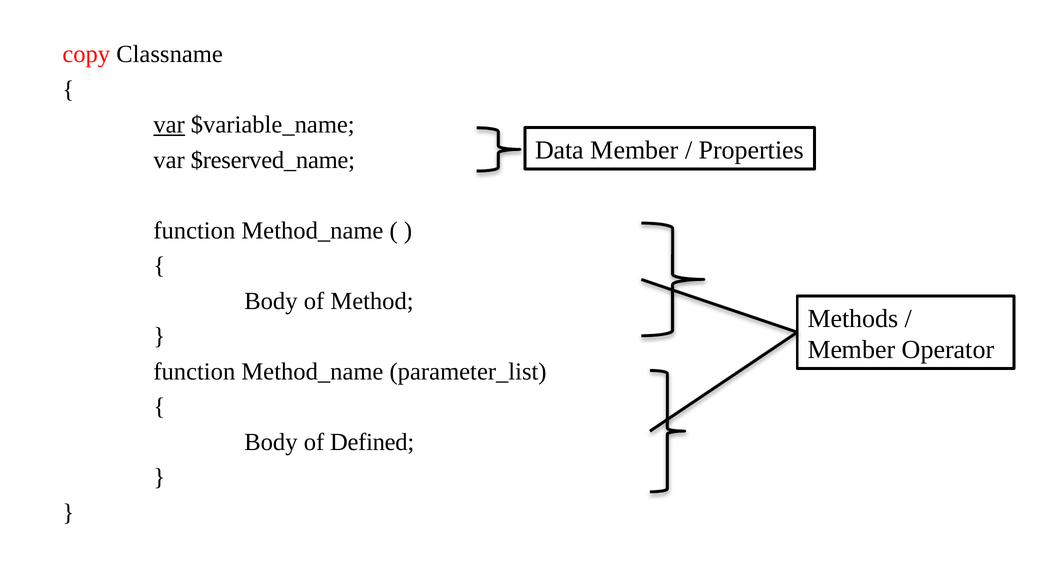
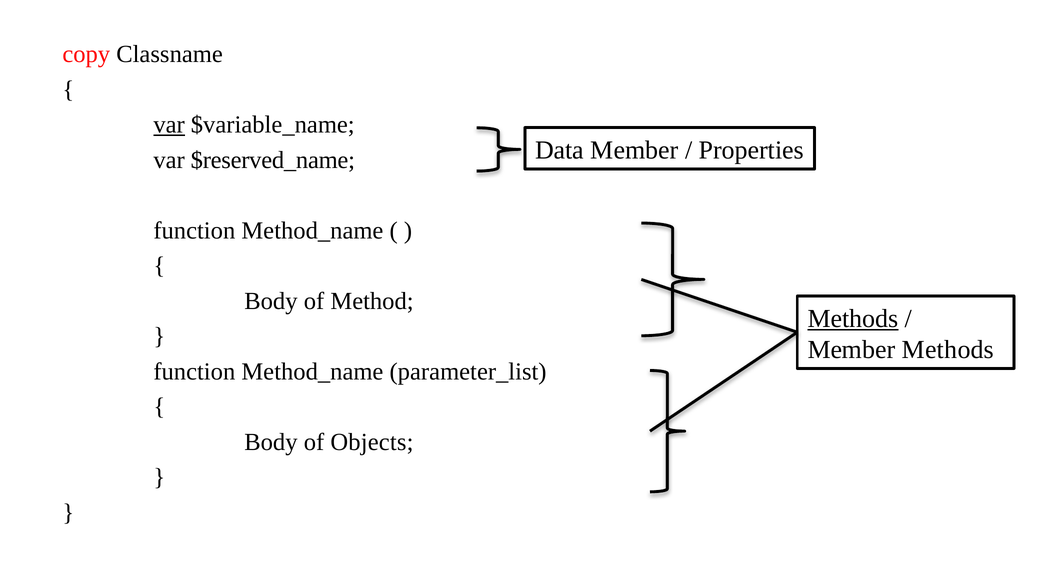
Methods at (853, 318) underline: none -> present
Member Operator: Operator -> Methods
Defined: Defined -> Objects
